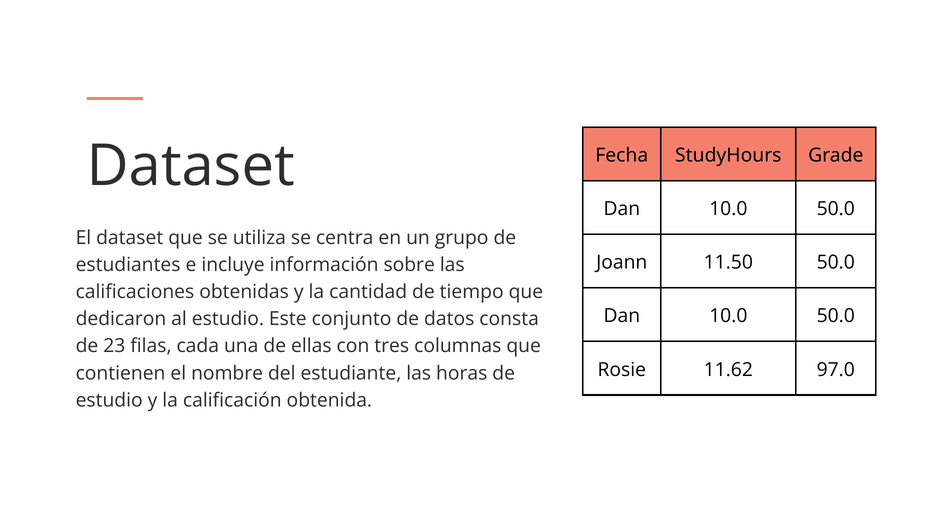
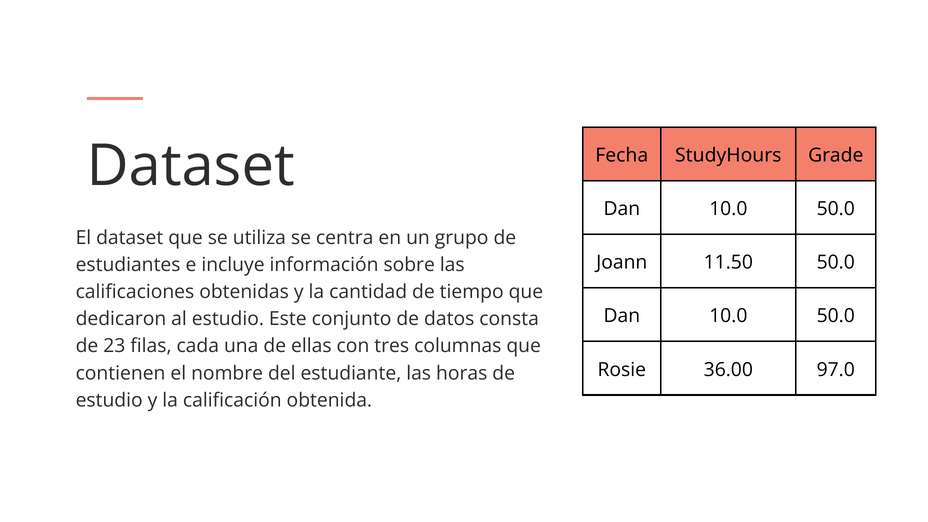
11.62: 11.62 -> 36.00
